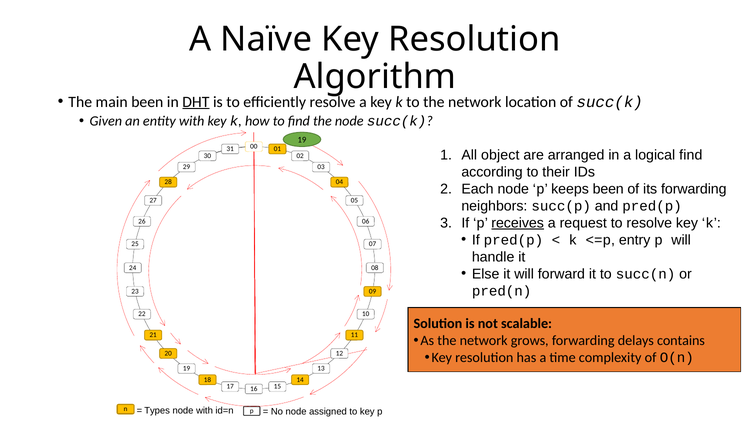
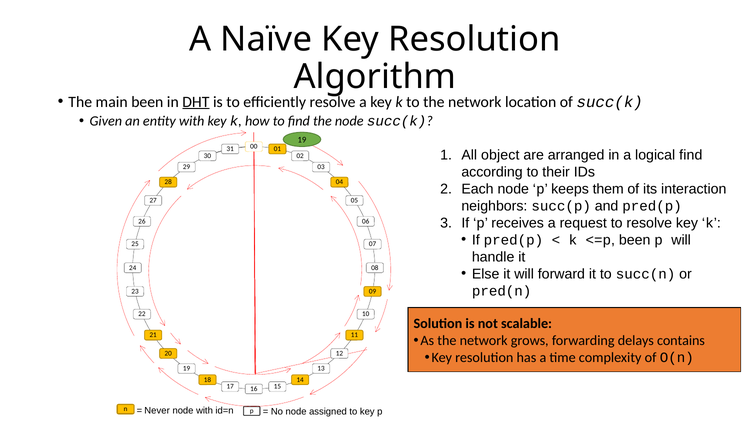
keeps been: been -> them
its forwarding: forwarding -> interaction
receives underline: present -> none
<=p entry: entry -> been
Types: Types -> Never
